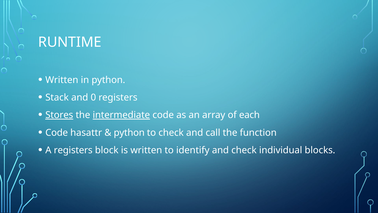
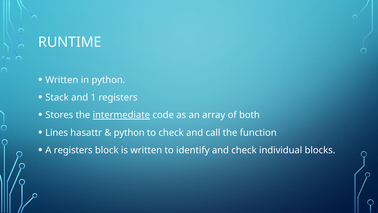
0: 0 -> 1
Stores underline: present -> none
each: each -> both
Code at (57, 132): Code -> Lines
